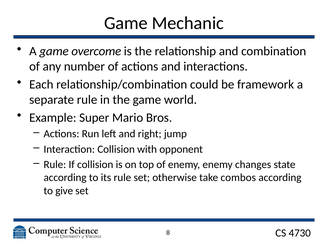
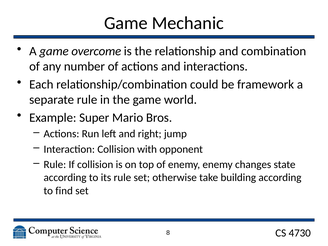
combos: combos -> building
give: give -> find
